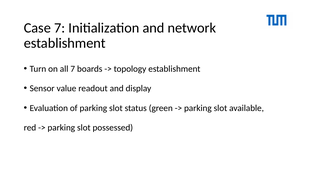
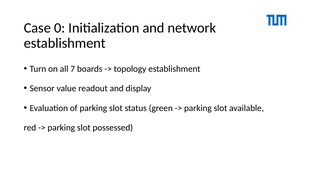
Case 7: 7 -> 0
